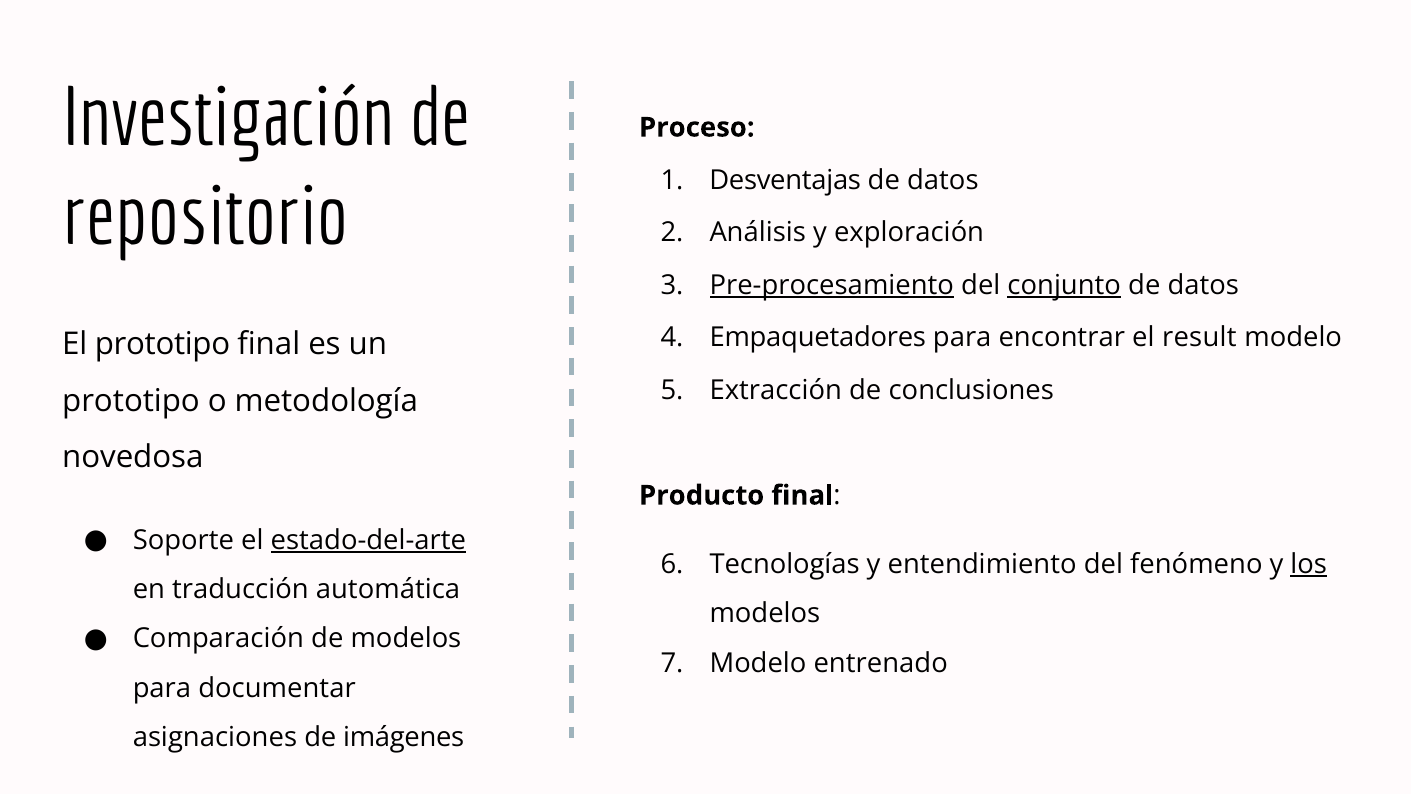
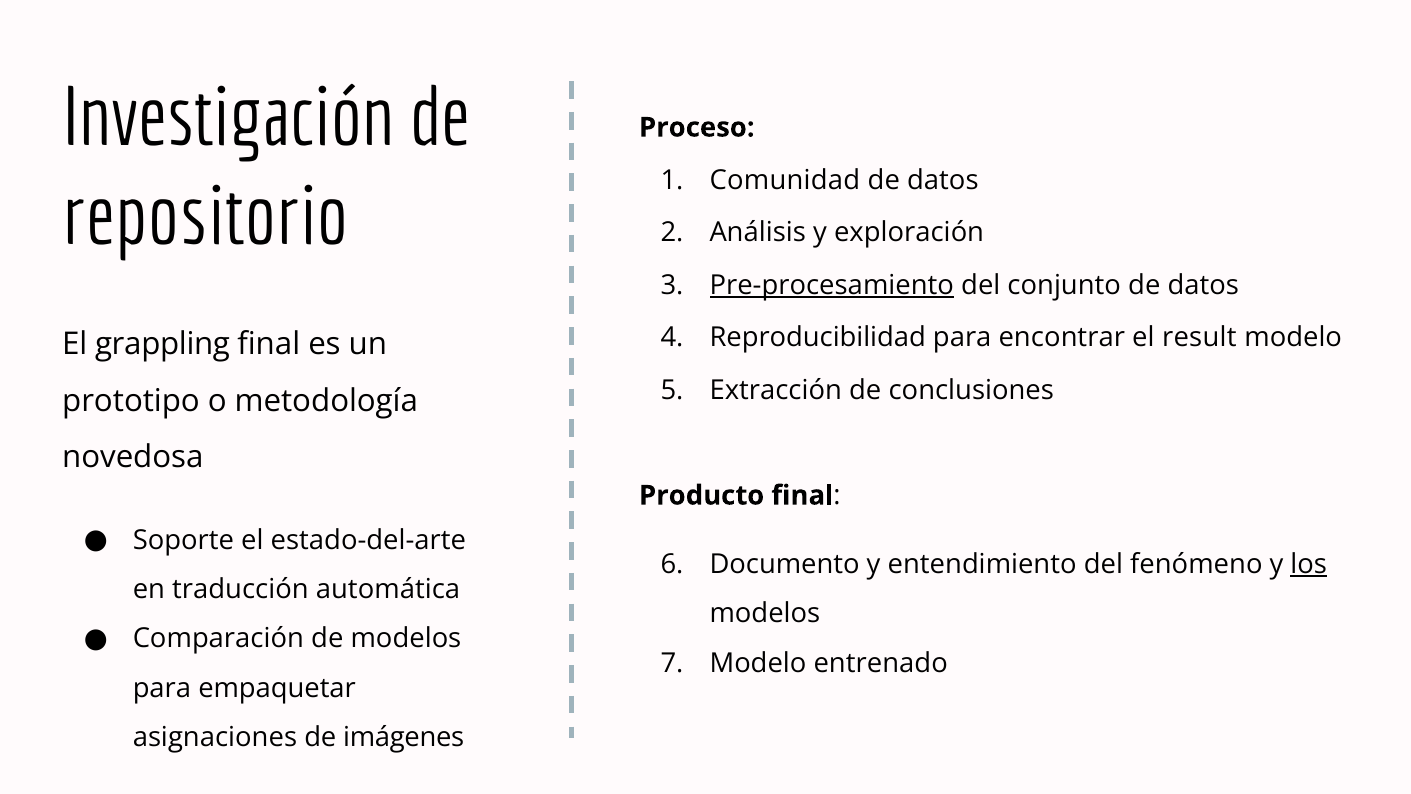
Desventajas: Desventajas -> Comunidad
conjunto underline: present -> none
Empaquetadores: Empaquetadores -> Reproducibilidad
El prototipo: prototipo -> grappling
estado-del-arte underline: present -> none
Tecnologías: Tecnologías -> Documento
documentar: documentar -> empaquetar
